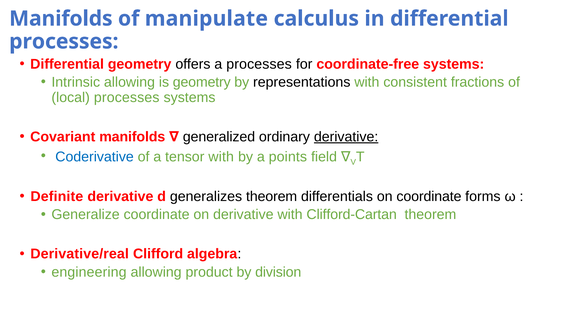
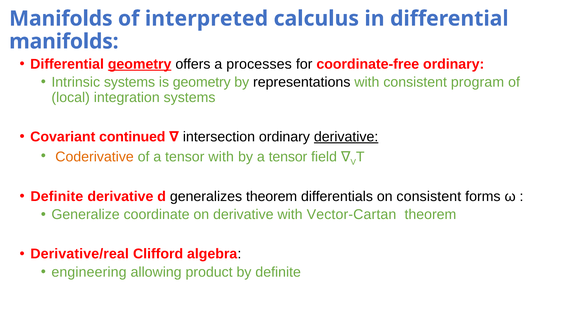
manipulate: manipulate -> interpreted
processes at (64, 41): processes -> manifolds
geometry at (140, 64) underline: none -> present
coordinate-free systems: systems -> ordinary
Intrinsic allowing: allowing -> systems
fractions: fractions -> program
local processes: processes -> integration
Covariant manifolds: manifolds -> continued
generalized: generalized -> intersection
Coderivative colour: blue -> orange
by a points: points -> tensor
on coordinate: coordinate -> consistent
Clifford-Cartan: Clifford-Cartan -> Vector-Cartan
by division: division -> definite
